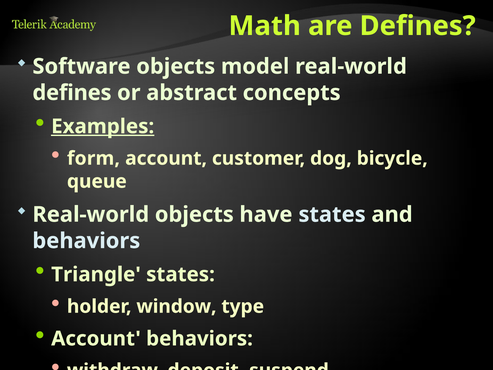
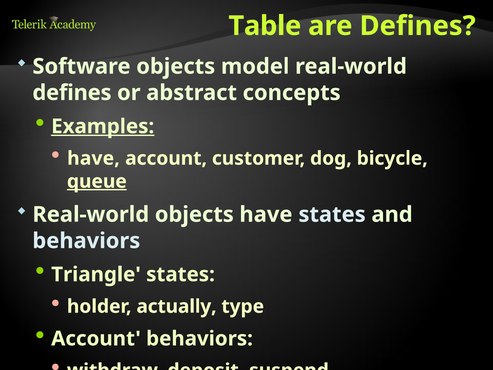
Math: Math -> Table
form at (93, 158): form -> have
queue underline: none -> present
window: window -> actually
